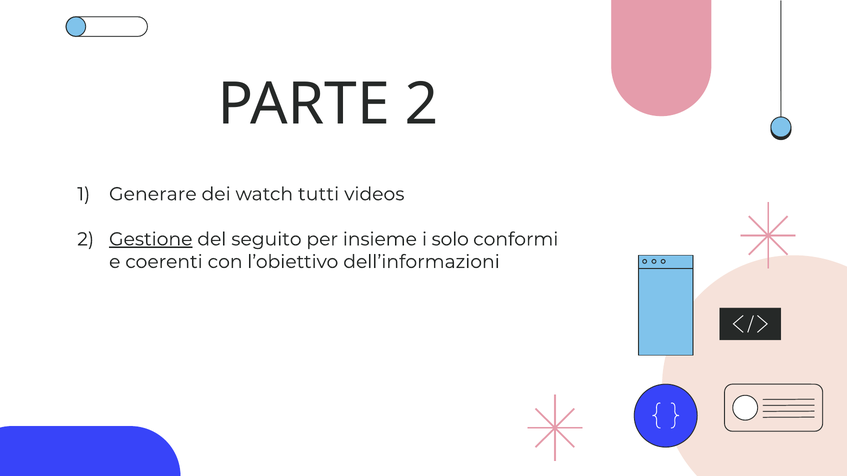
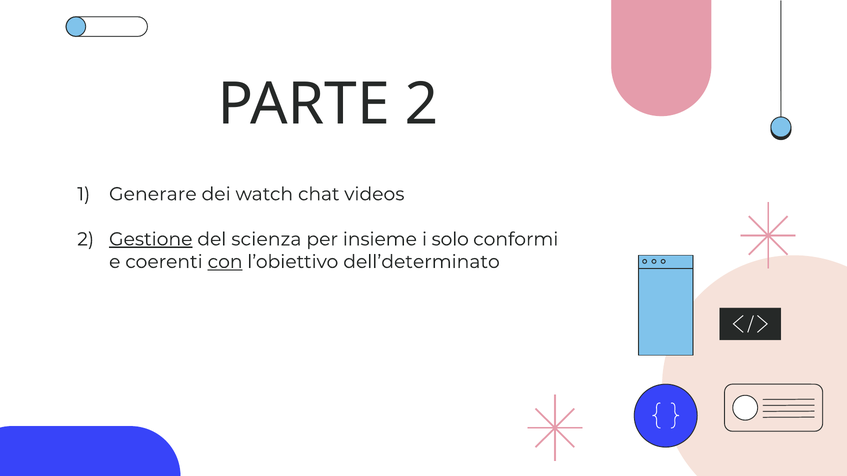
tutti: tutti -> chat
seguito: seguito -> scienza
con underline: none -> present
dell’informazioni: dell’informazioni -> dell’determinato
